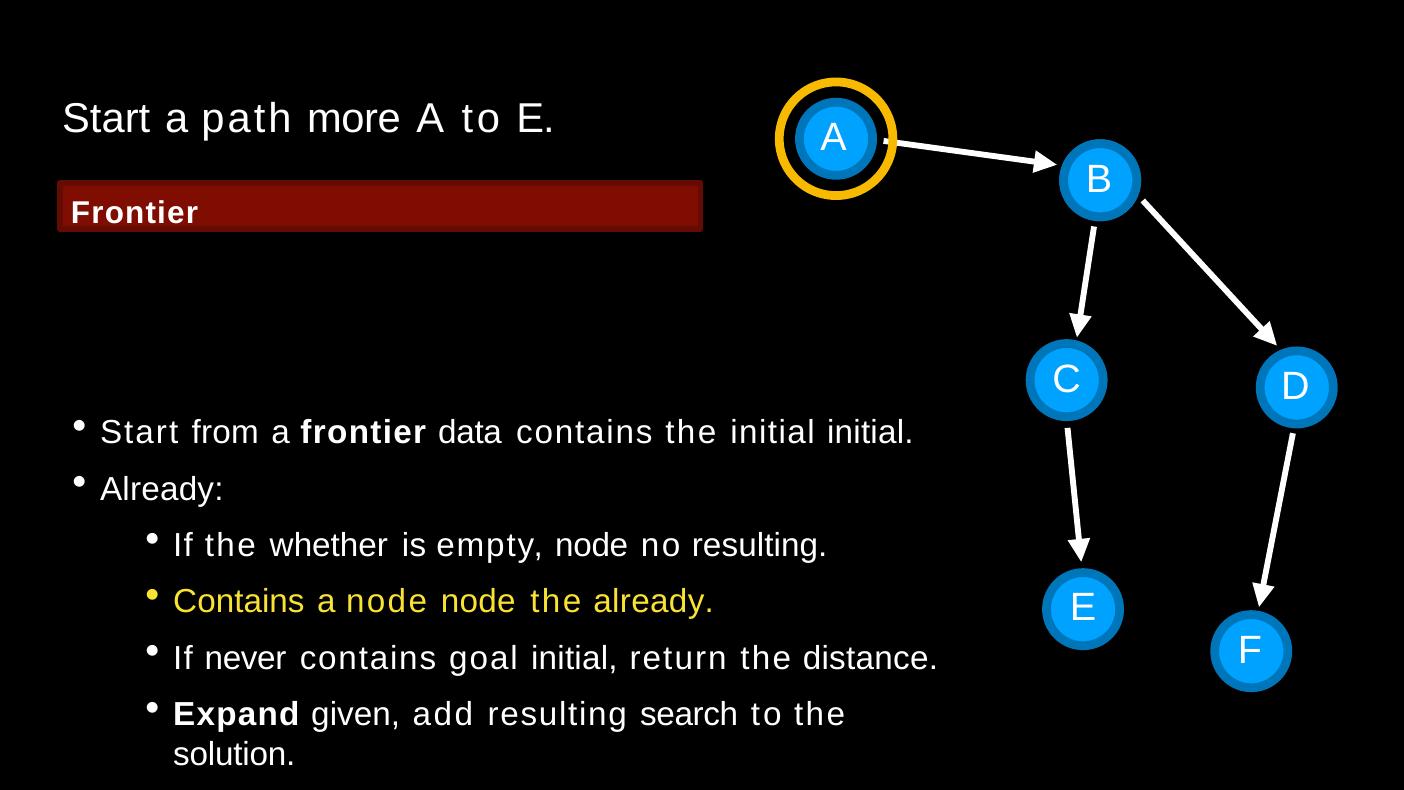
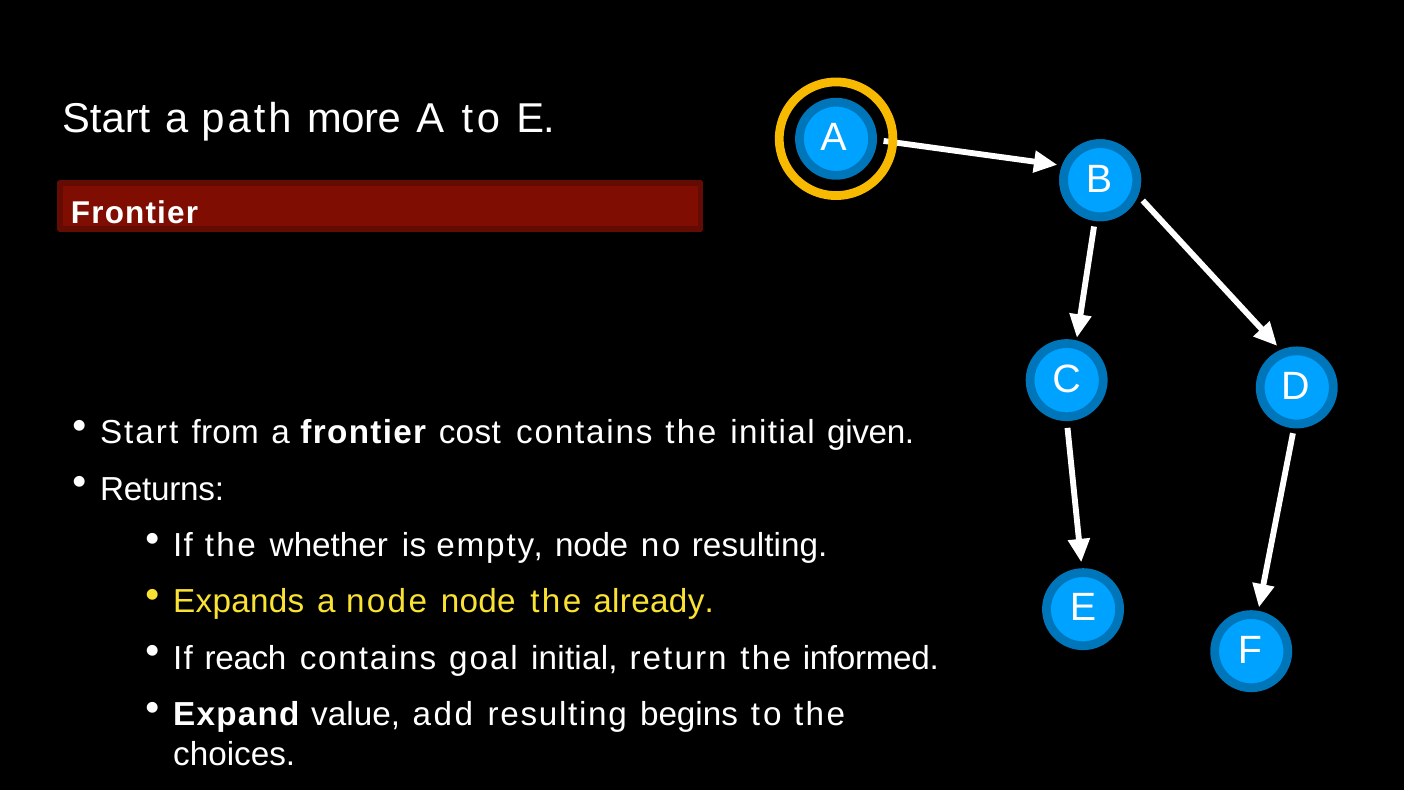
data: data -> cost
initial initial: initial -> given
Already at (162, 489): Already -> Returns
Contains at (239, 602): Contains -> Expands
never: never -> reach
distance: distance -> informed
given: given -> value
search: search -> begins
solution: solution -> choices
